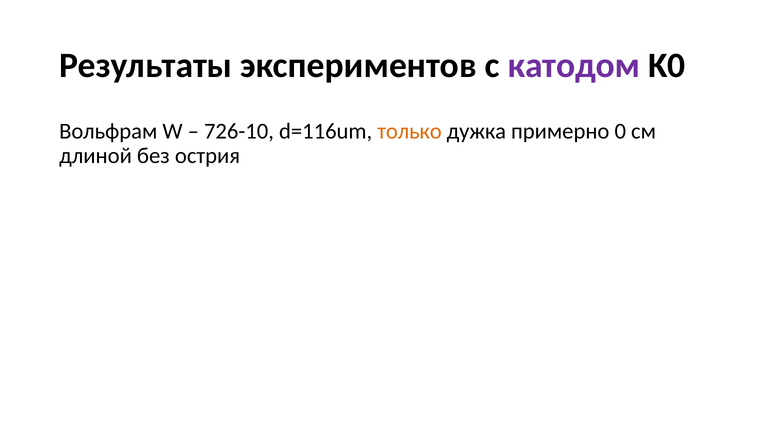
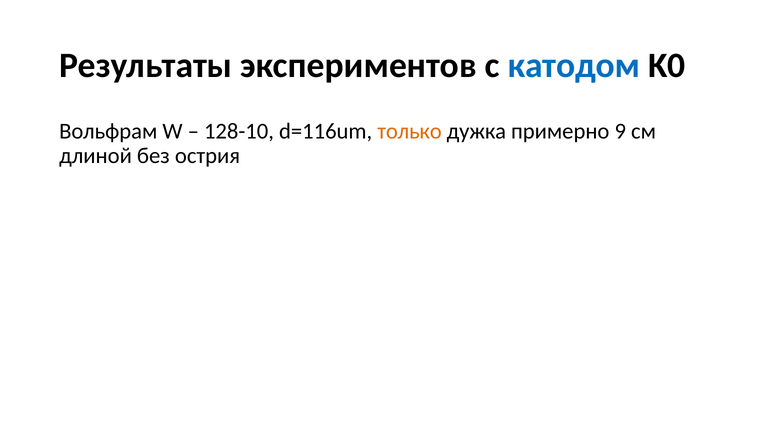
катодом colour: purple -> blue
726-10: 726-10 -> 128-10
0: 0 -> 9
